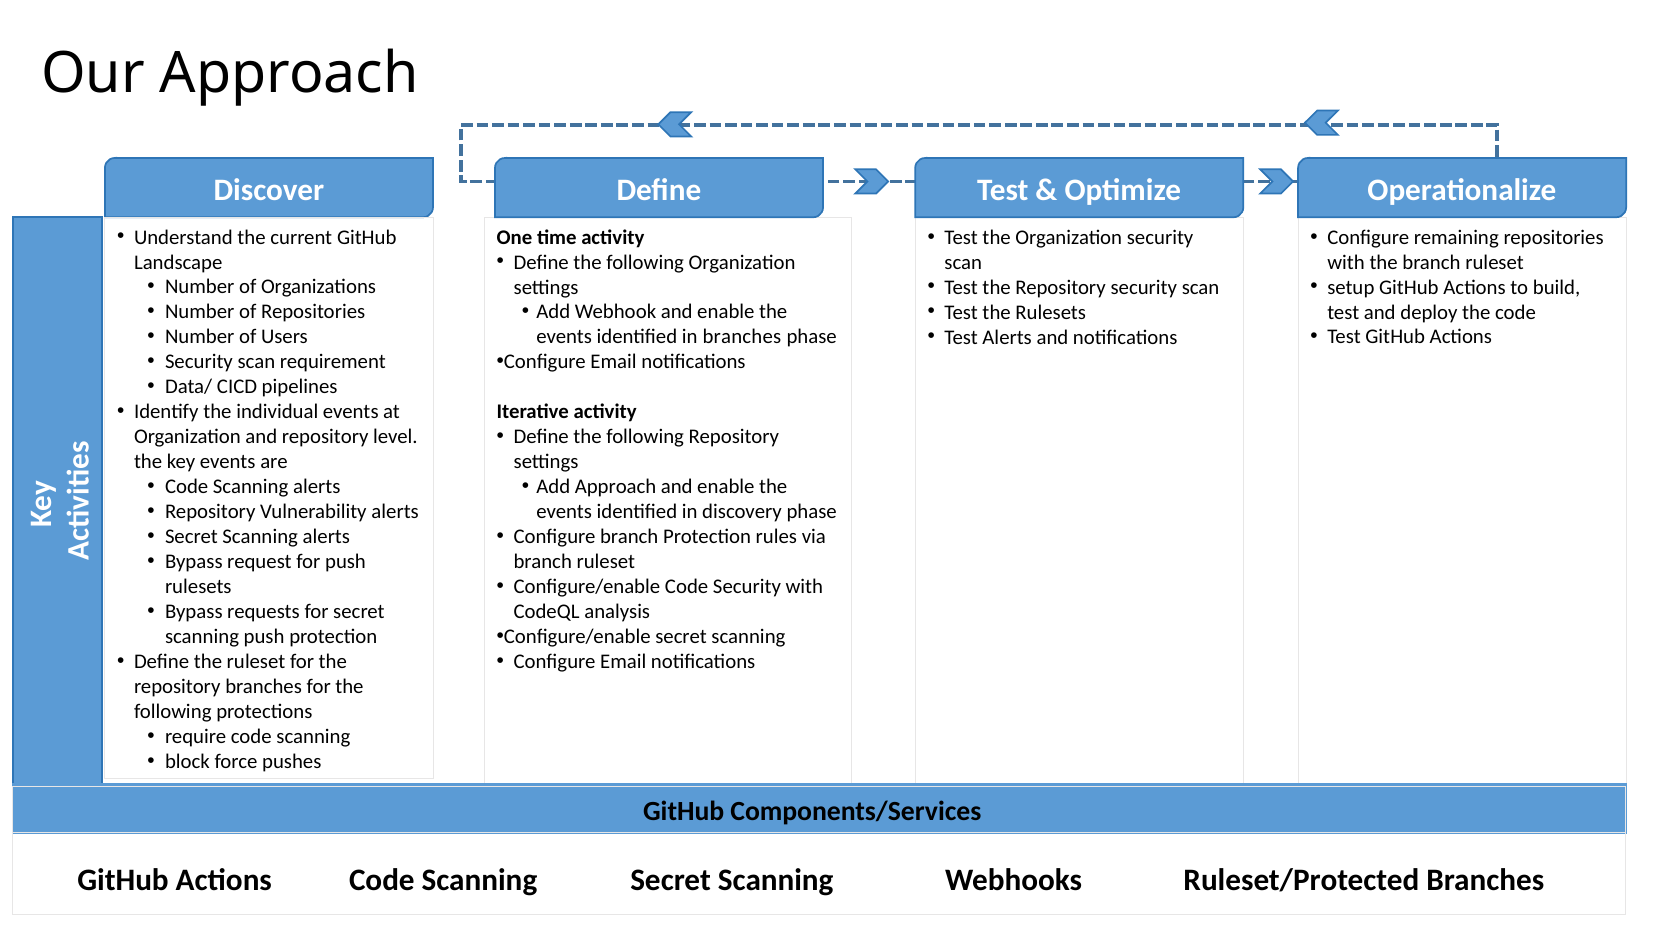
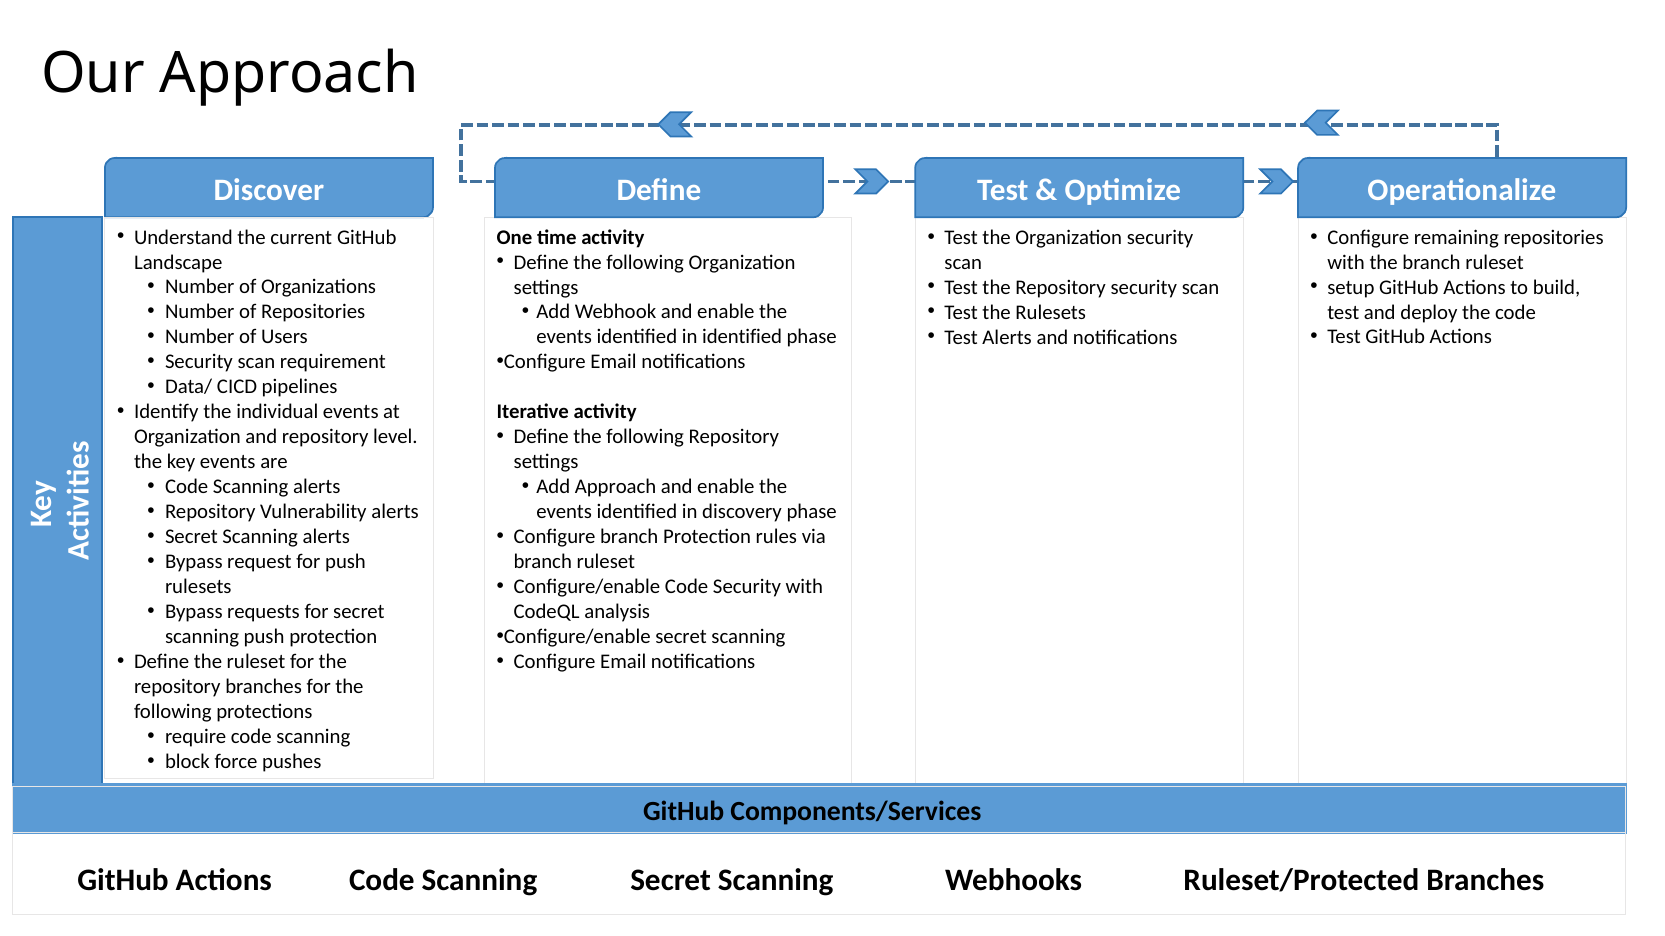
in branches: branches -> identified
